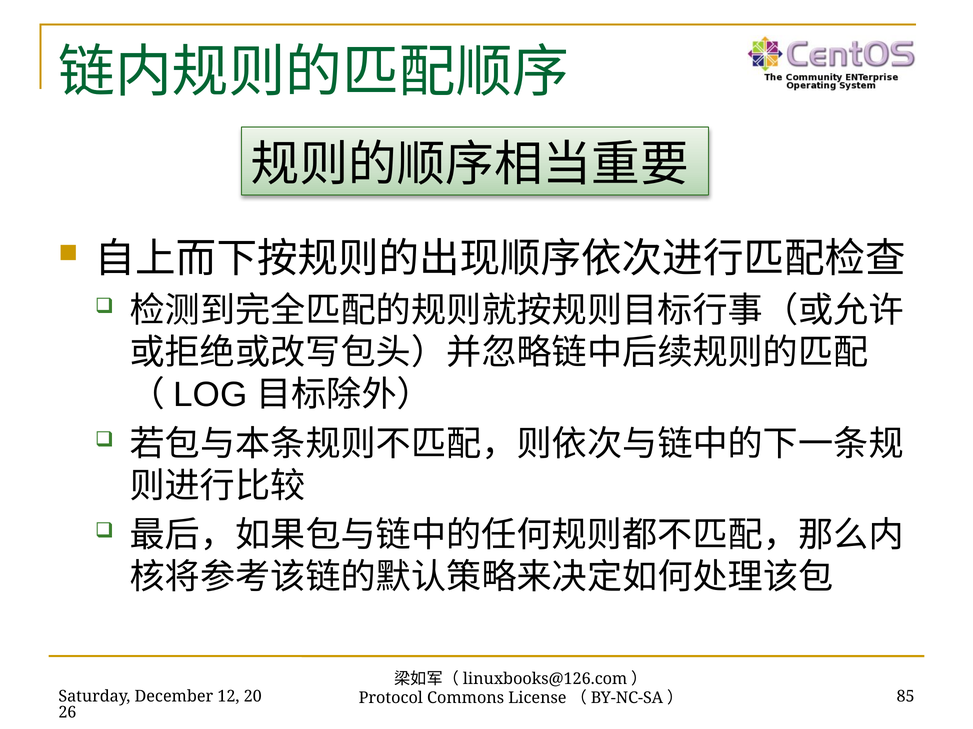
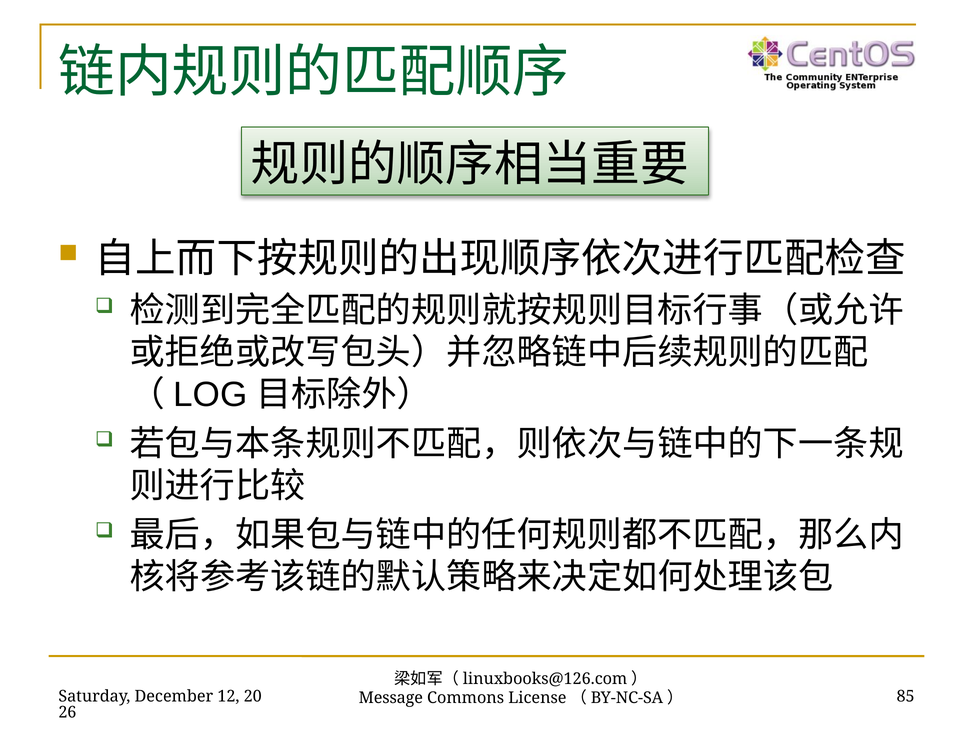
Protocol: Protocol -> Message
